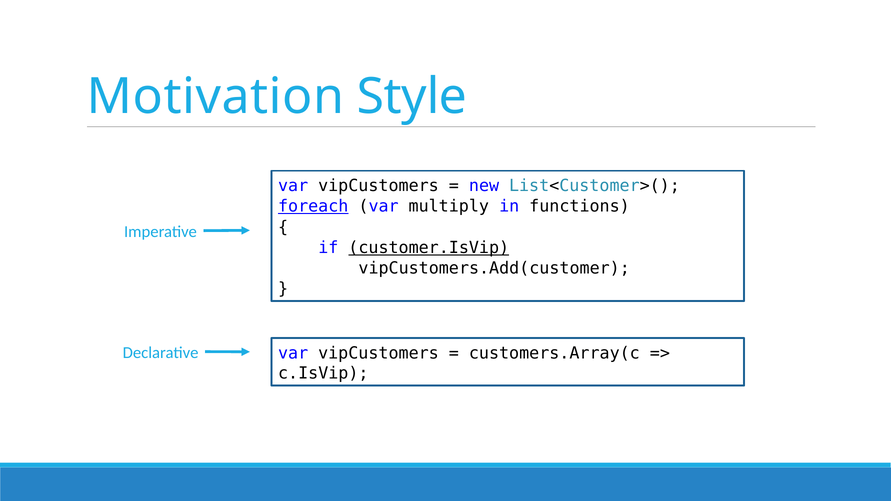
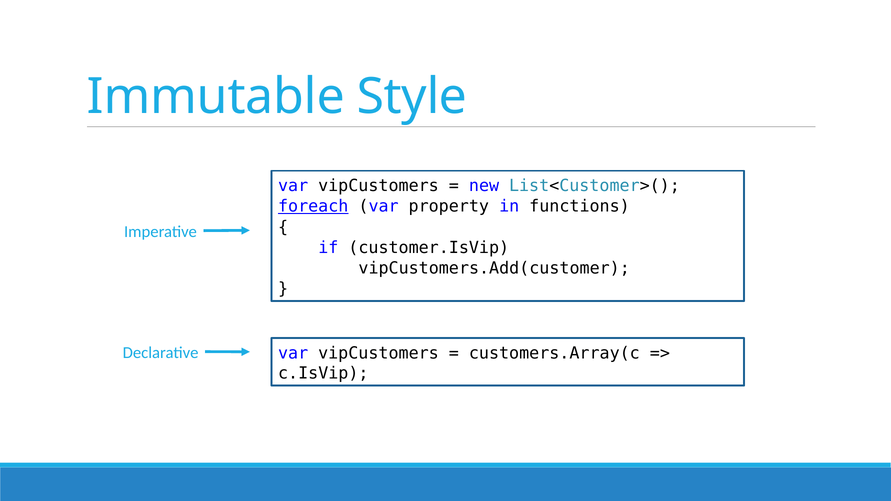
Motivation: Motivation -> Immutable
multiply: multiply -> property
customer.IsVip underline: present -> none
